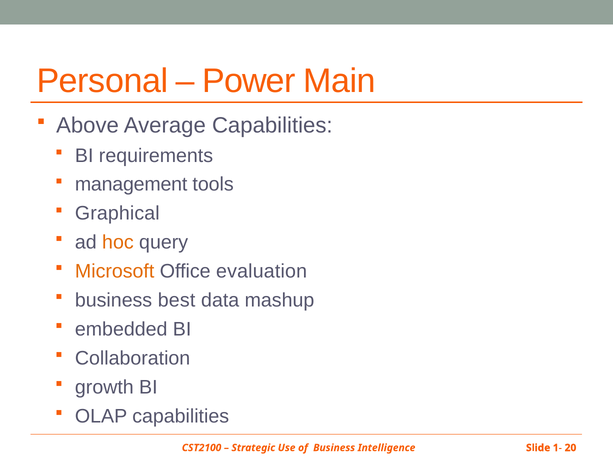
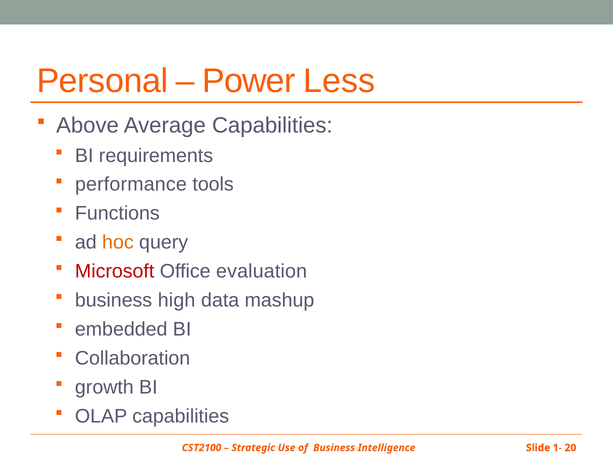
Main: Main -> Less
management: management -> performance
Graphical: Graphical -> Functions
Microsoft colour: orange -> red
best: best -> high
